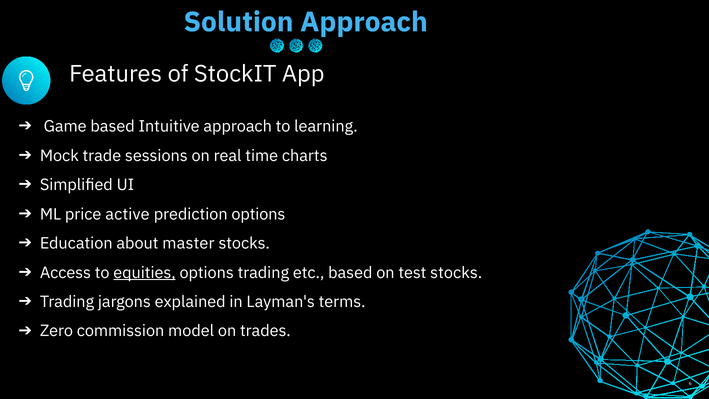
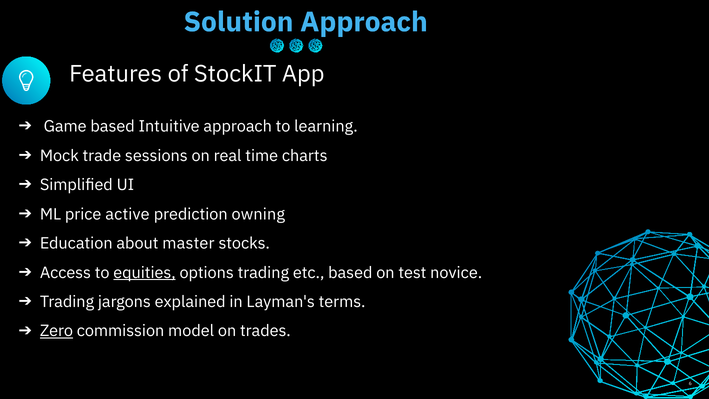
prediction options: options -> owning
test stocks: stocks -> novice
Zero underline: none -> present
